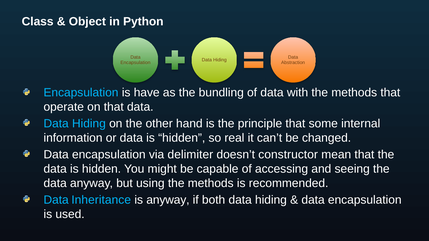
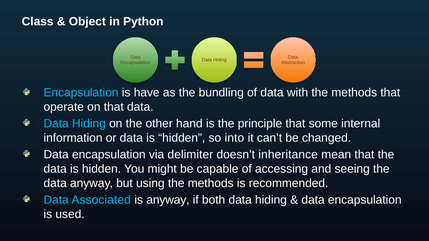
real: real -> into
constructor: constructor -> inheritance
Inheritance: Inheritance -> Associated
